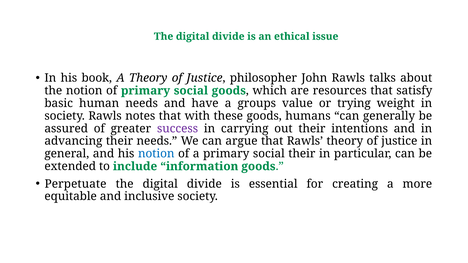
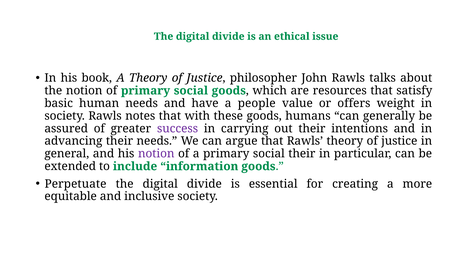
groups: groups -> people
trying: trying -> offers
notion at (156, 154) colour: blue -> purple
